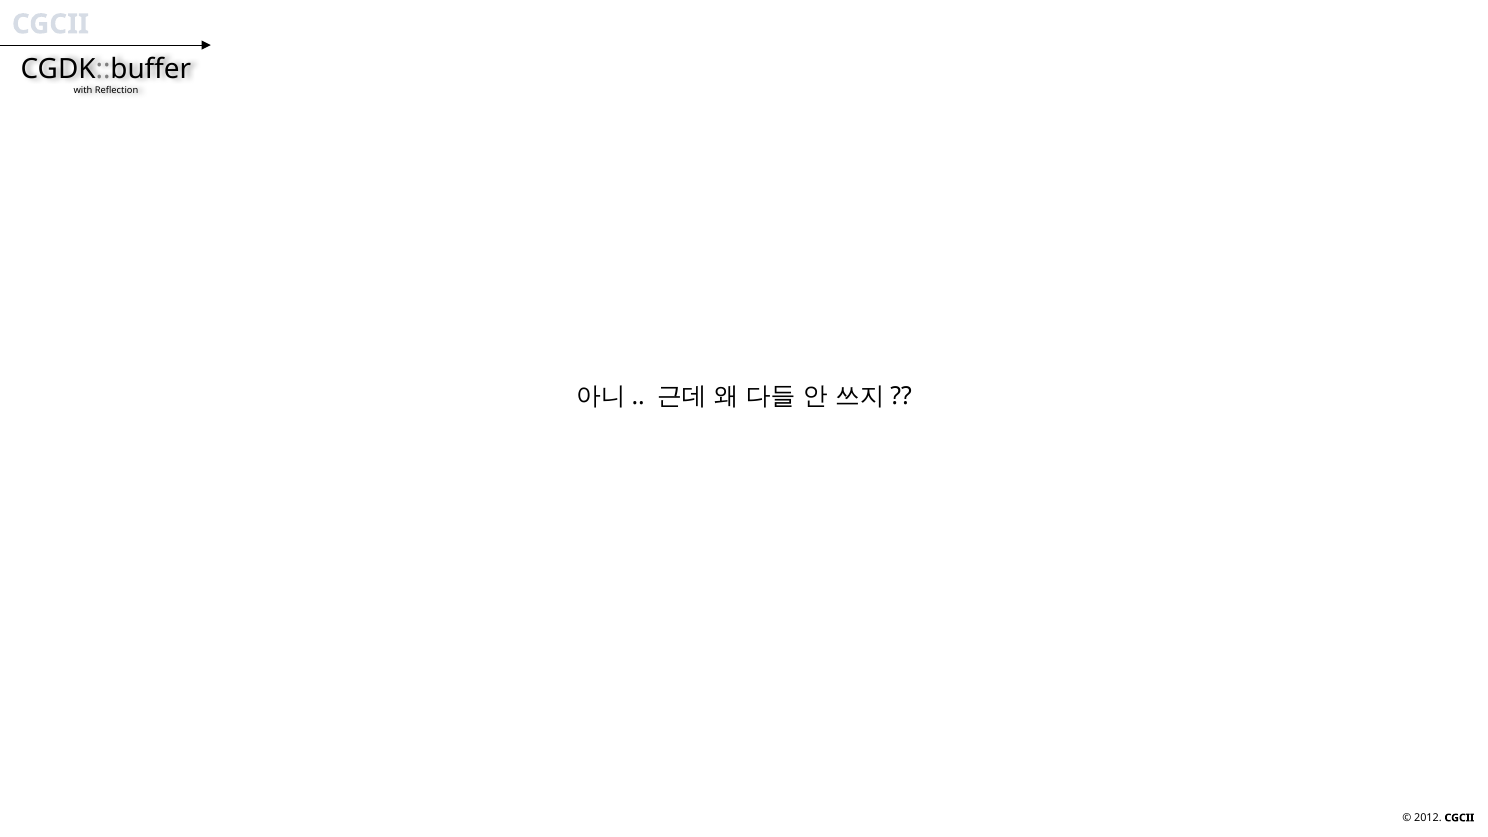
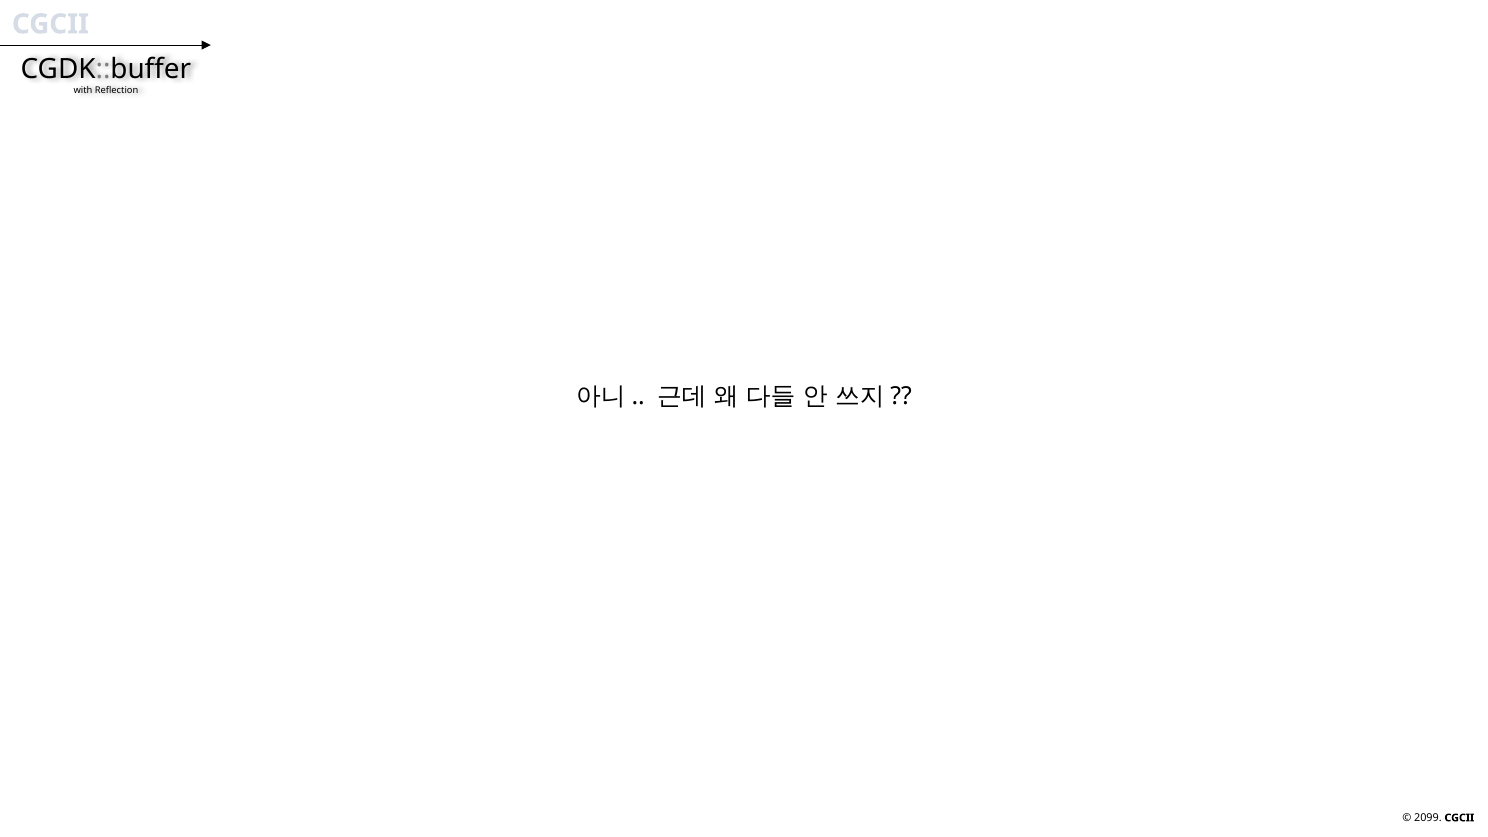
2012: 2012 -> 2099
